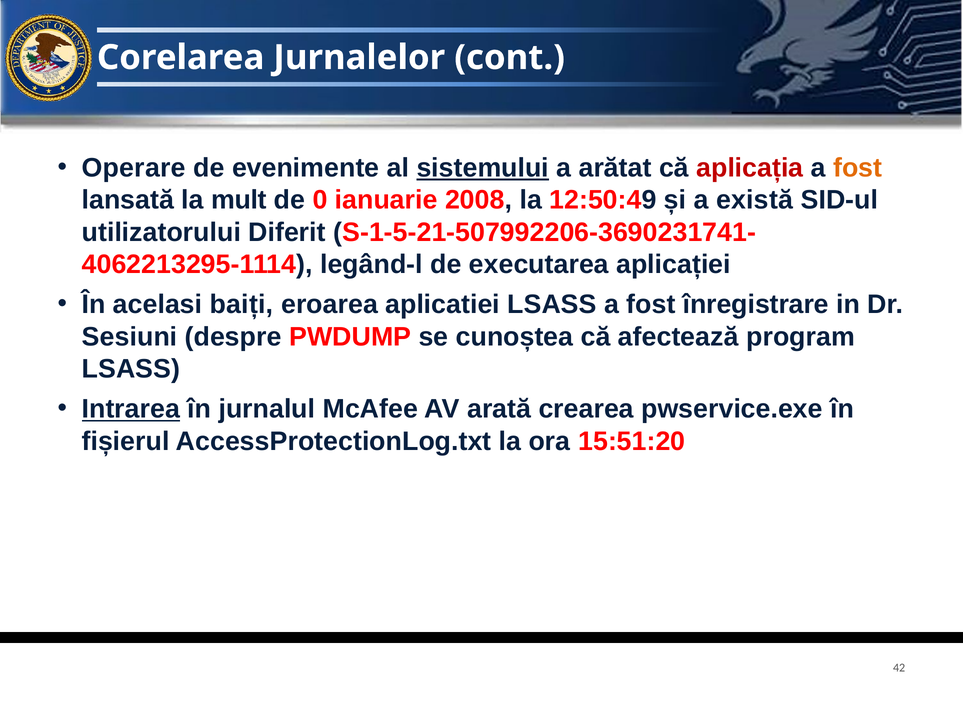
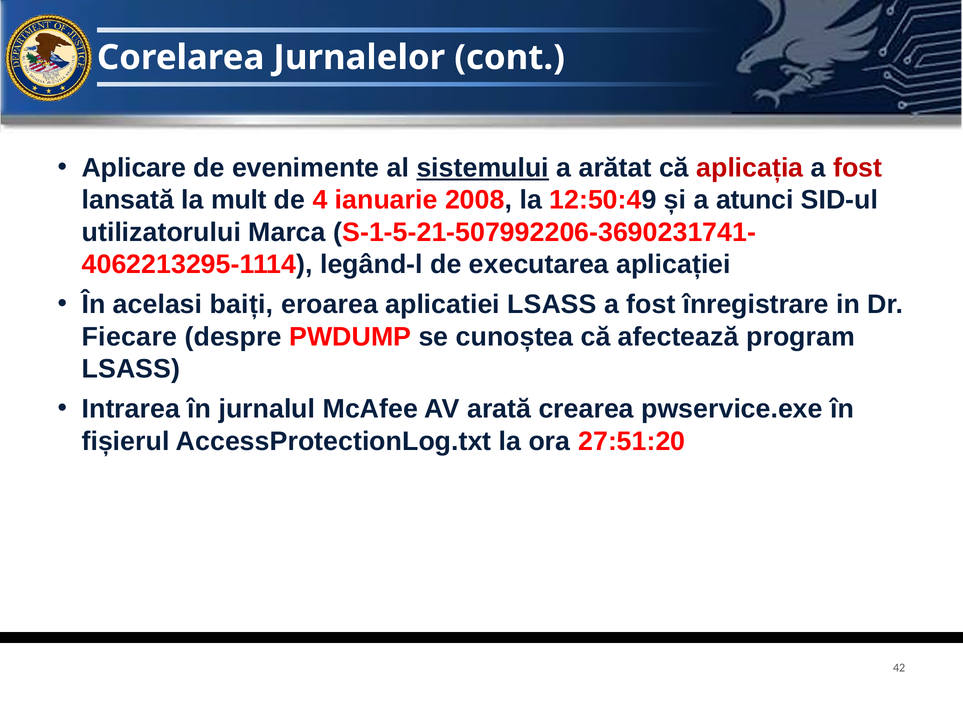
Operare: Operare -> Aplicare
fost at (858, 168) colour: orange -> red
0: 0 -> 4
există: există -> atunci
Diferit: Diferit -> Marca
Sesiuni: Sesiuni -> Fiecare
Intrarea underline: present -> none
15:51:20: 15:51:20 -> 27:51:20
